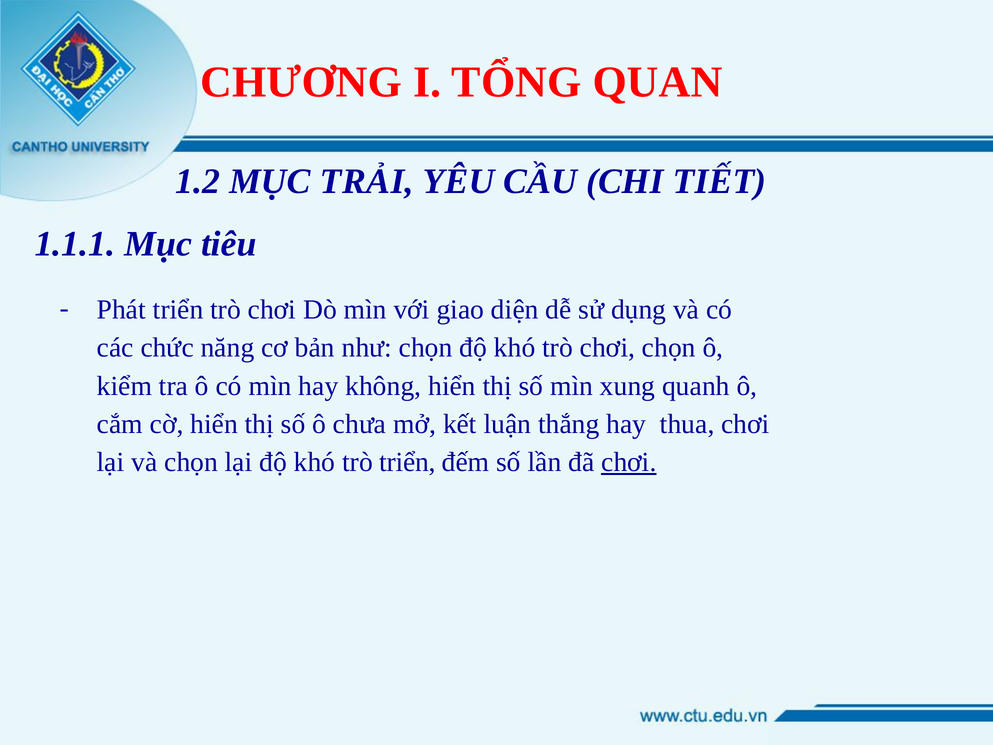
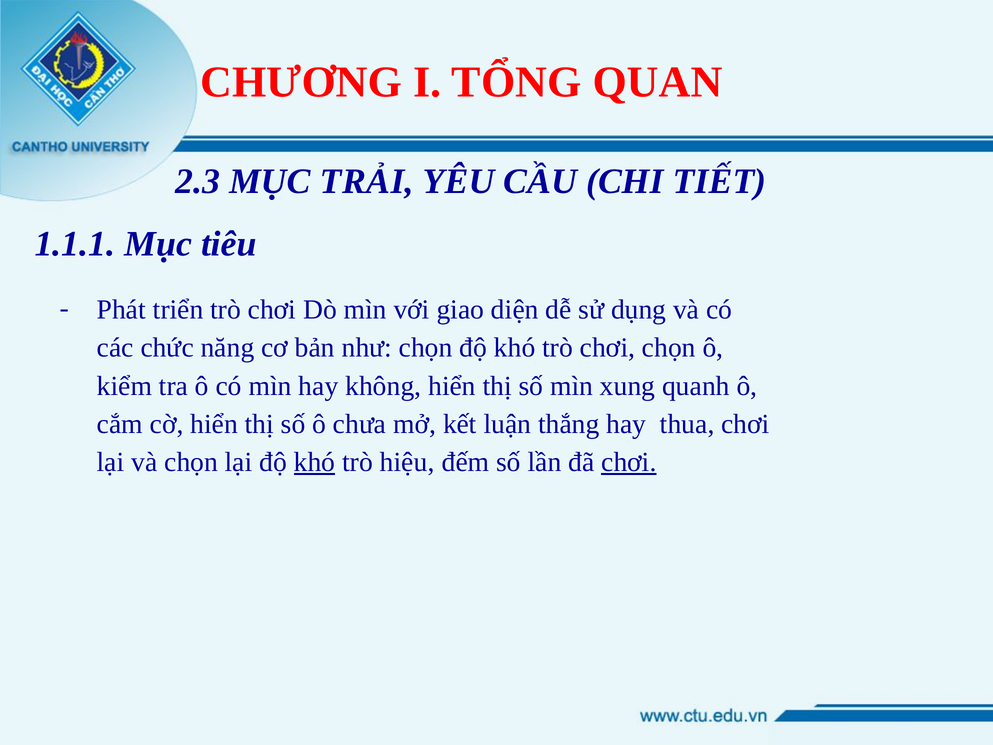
1.2: 1.2 -> 2.3
khó at (314, 462) underline: none -> present
trò triển: triển -> hiệu
